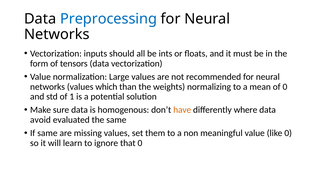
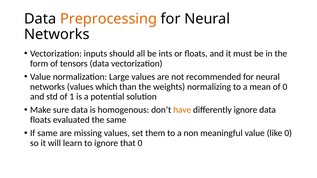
Preprocessing colour: blue -> orange
differently where: where -> ignore
avoid at (40, 120): avoid -> floats
